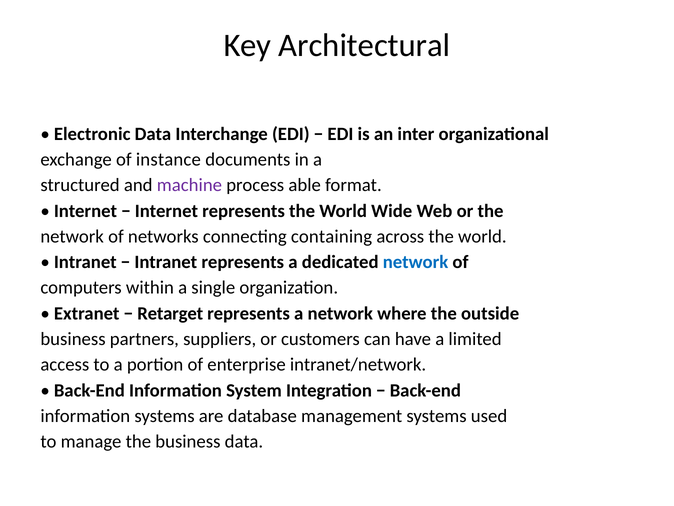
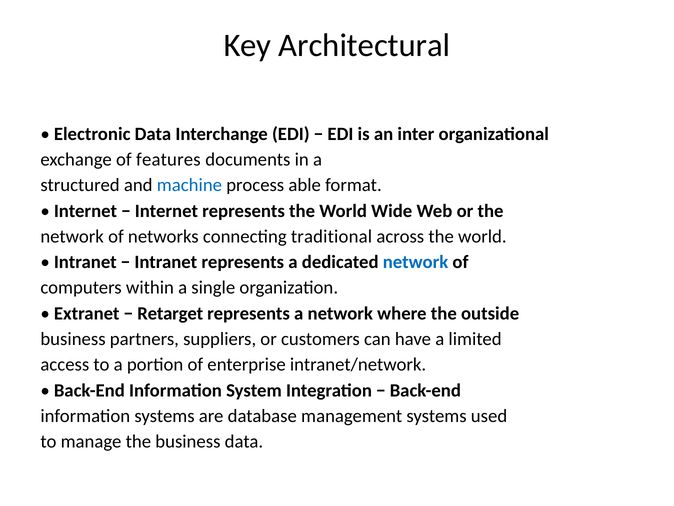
instance: instance -> features
machine colour: purple -> blue
containing: containing -> traditional
